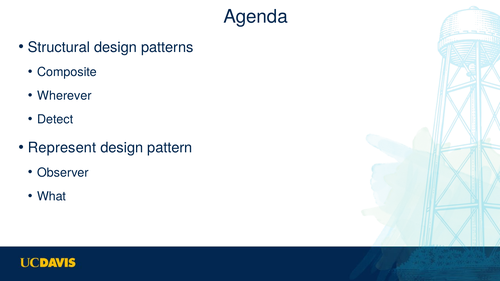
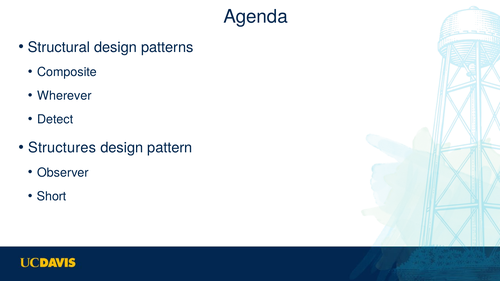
Represent: Represent -> Structures
What: What -> Short
